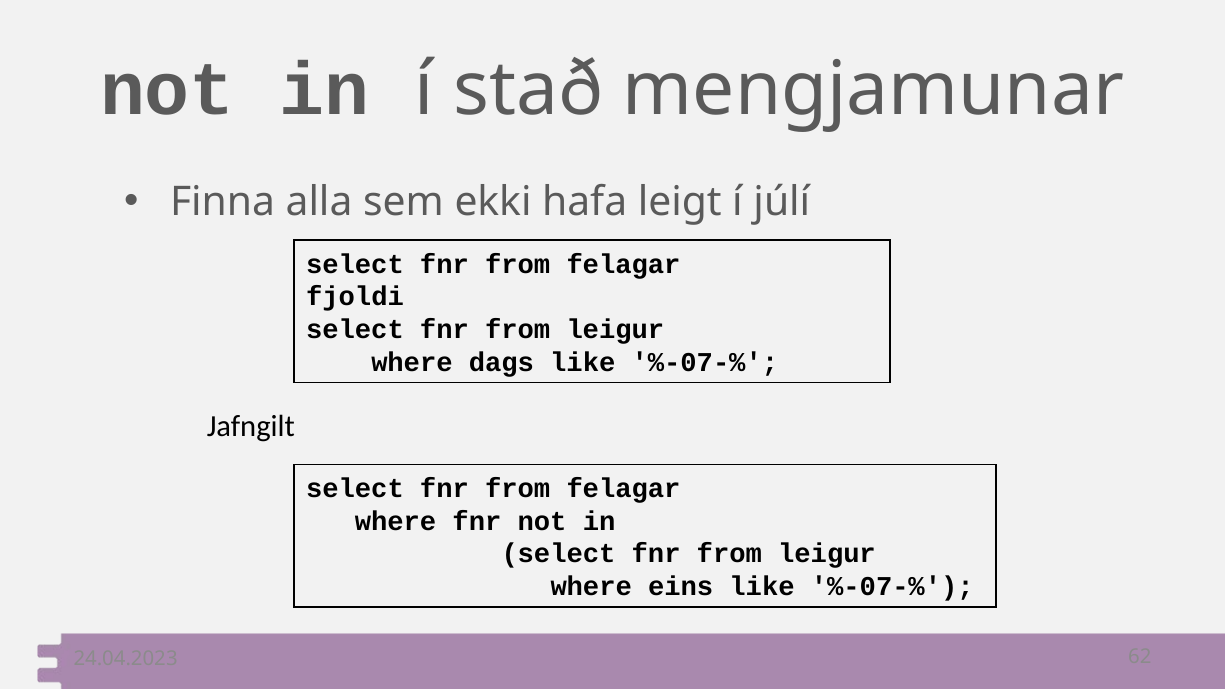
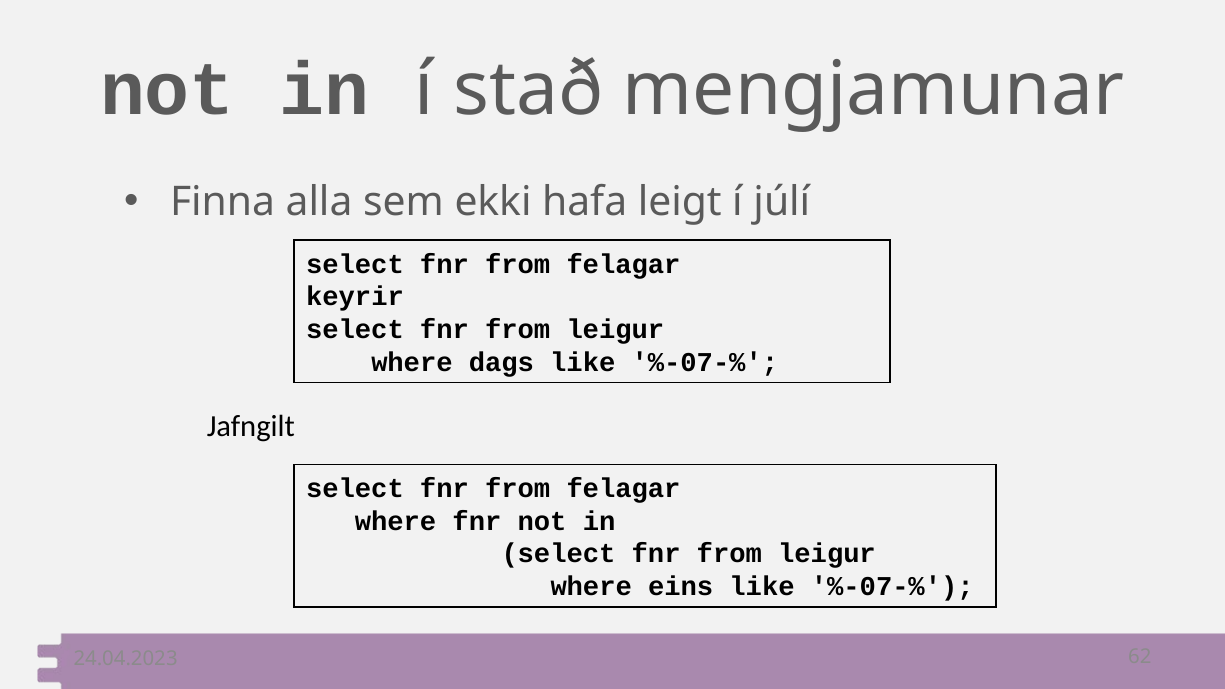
fjoldi: fjoldi -> keyrir
